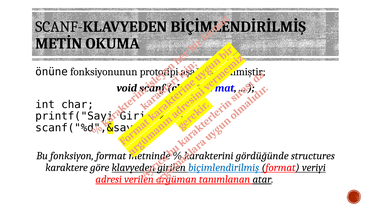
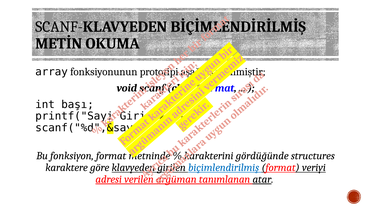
önüne: önüne -> array
int char: char -> başı
